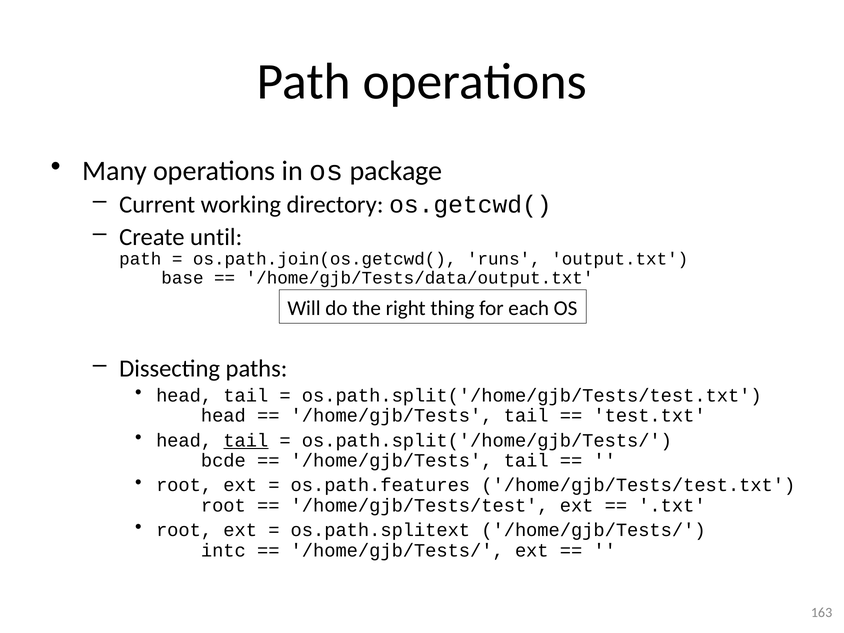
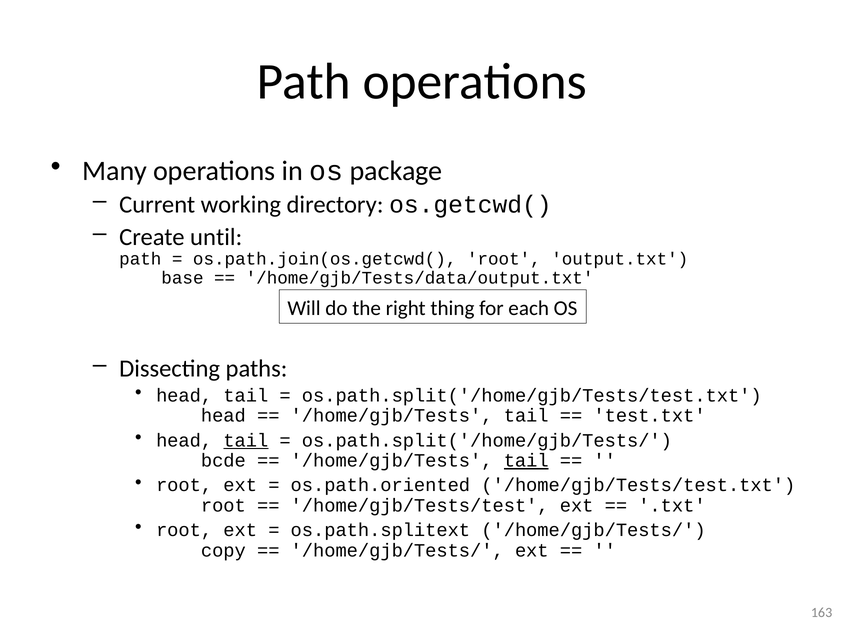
os.path.join(os.getcwd( runs: runs -> root
tail at (526, 461) underline: none -> present
os.path.features: os.path.features -> os.path.oriented
intc: intc -> copy
